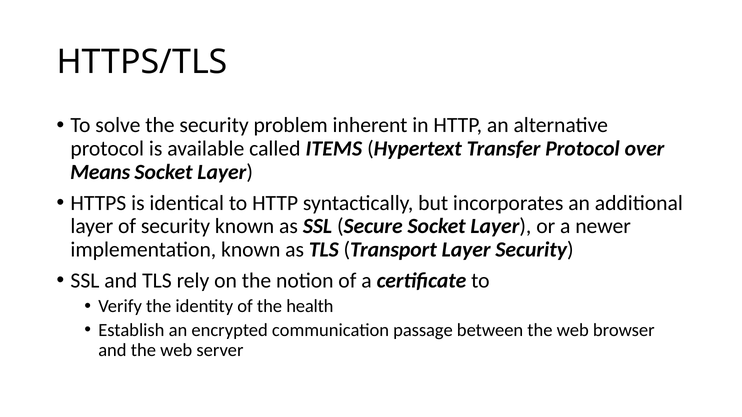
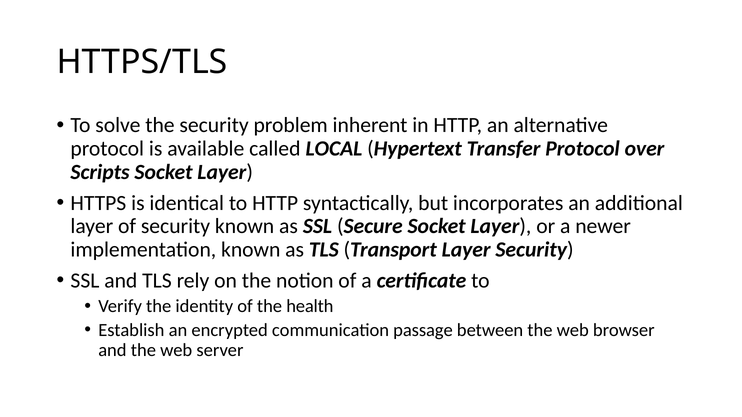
ITEMS: ITEMS -> LOCAL
Means: Means -> Scripts
